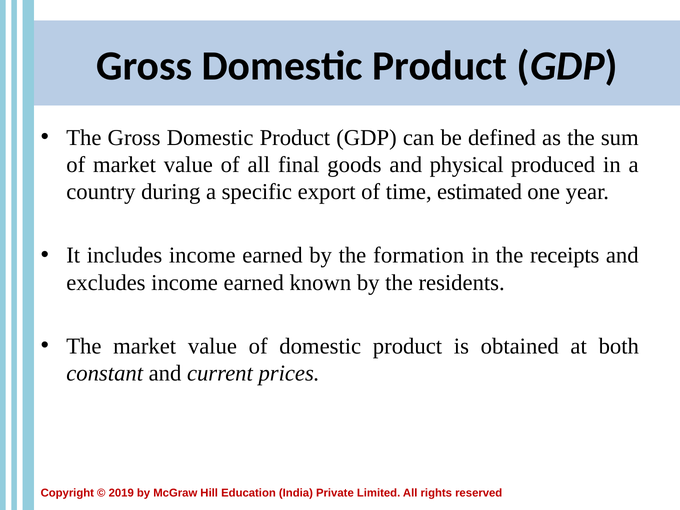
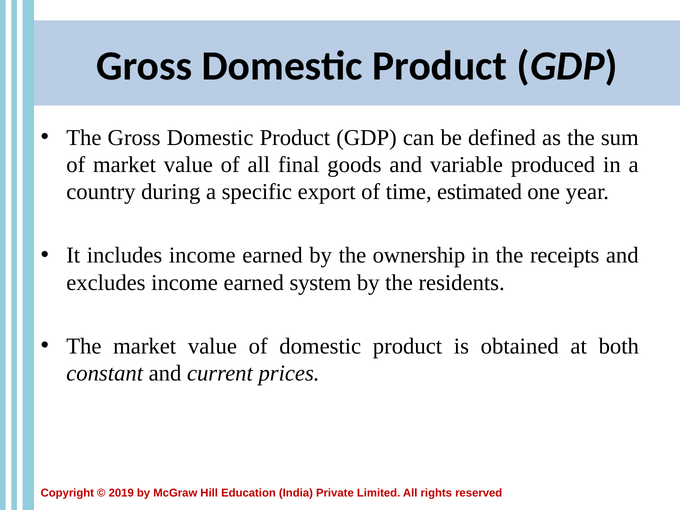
physical: physical -> variable
formation: formation -> ownership
known: known -> system
